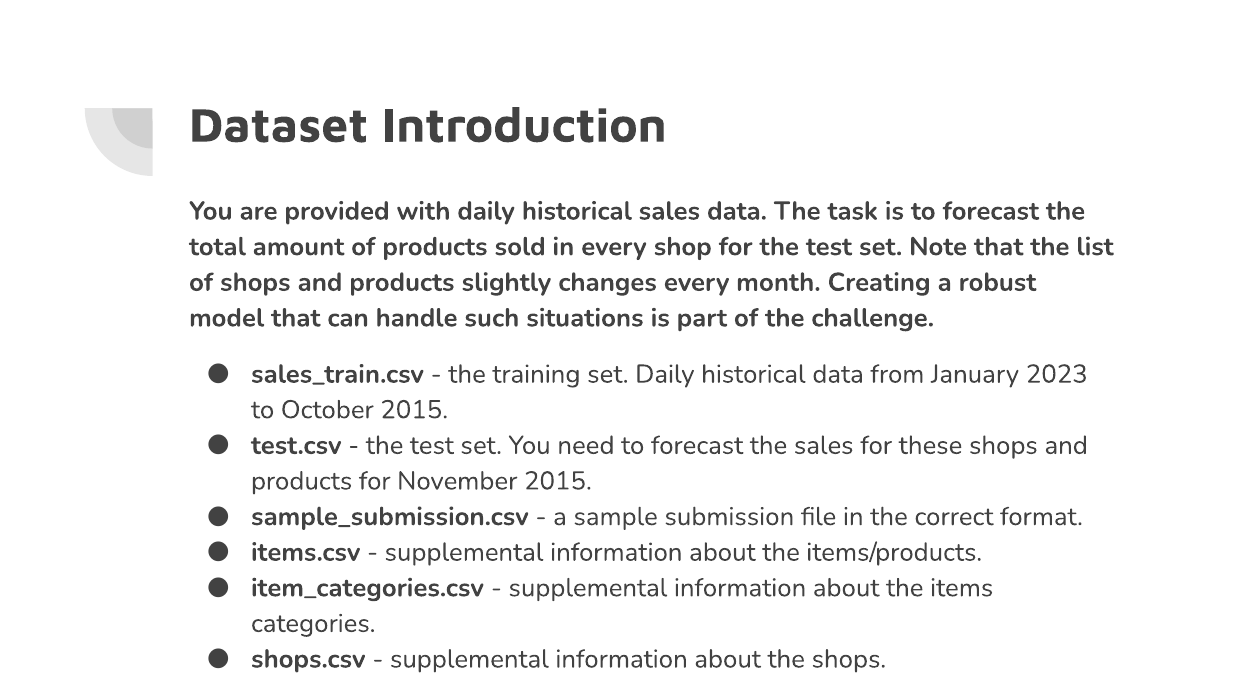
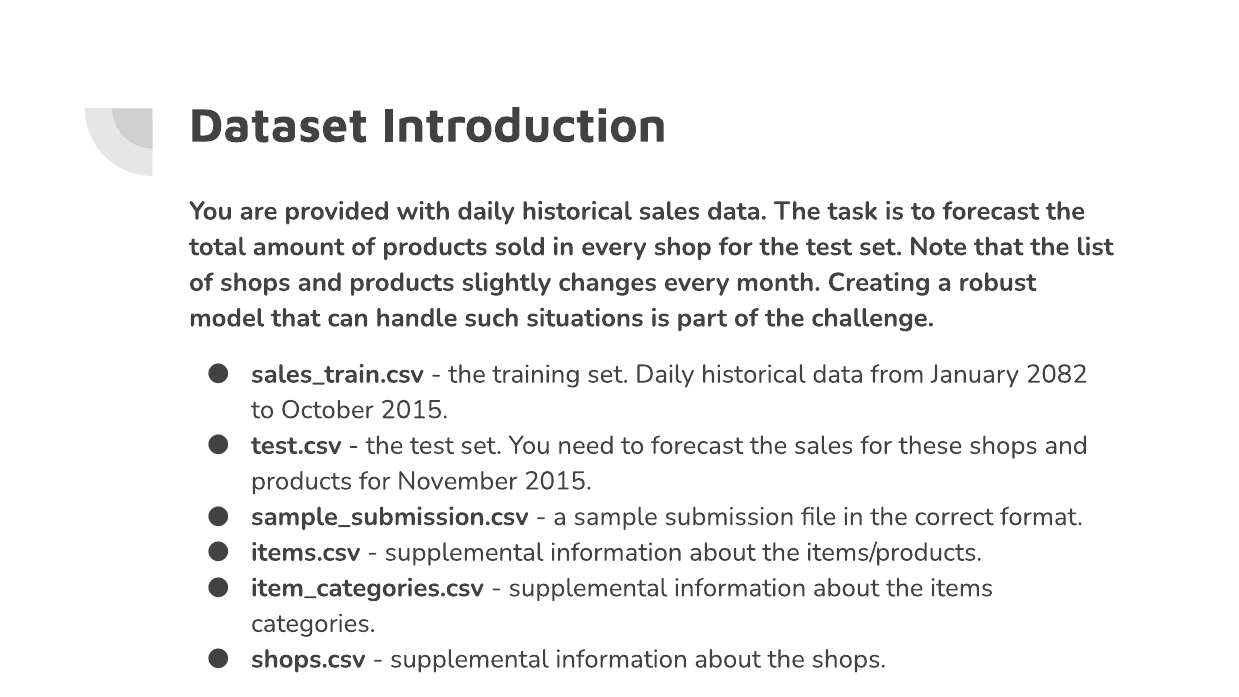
2023: 2023 -> 2082
